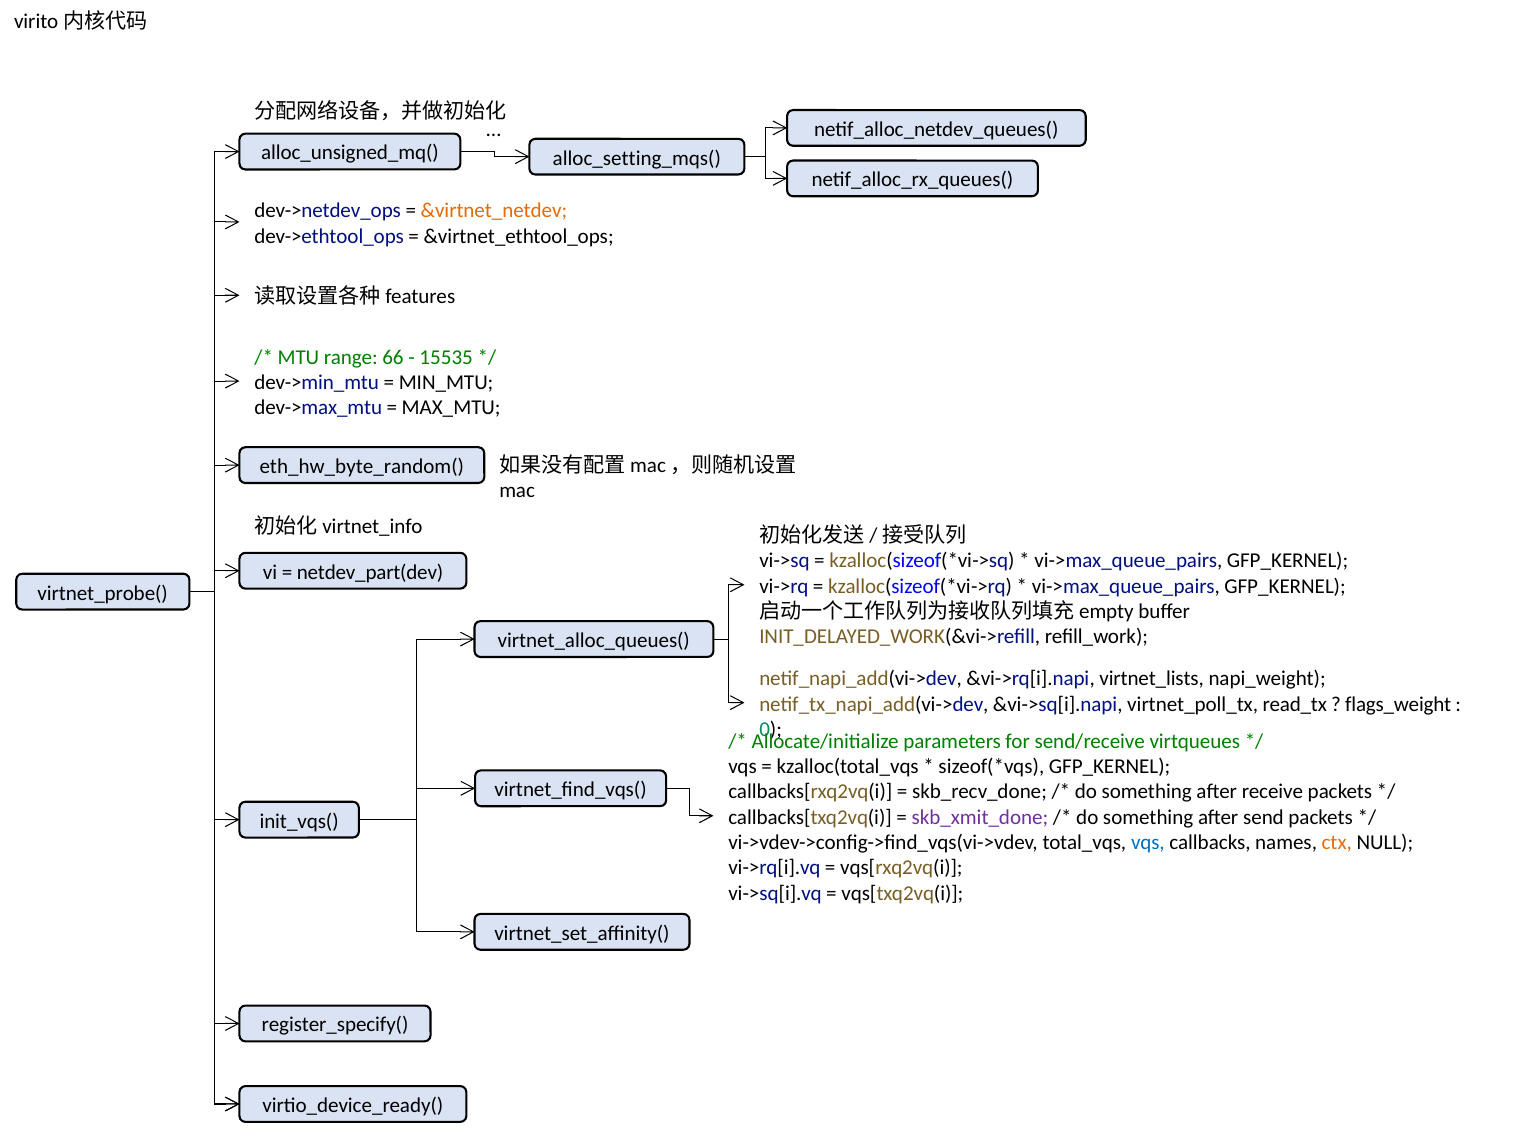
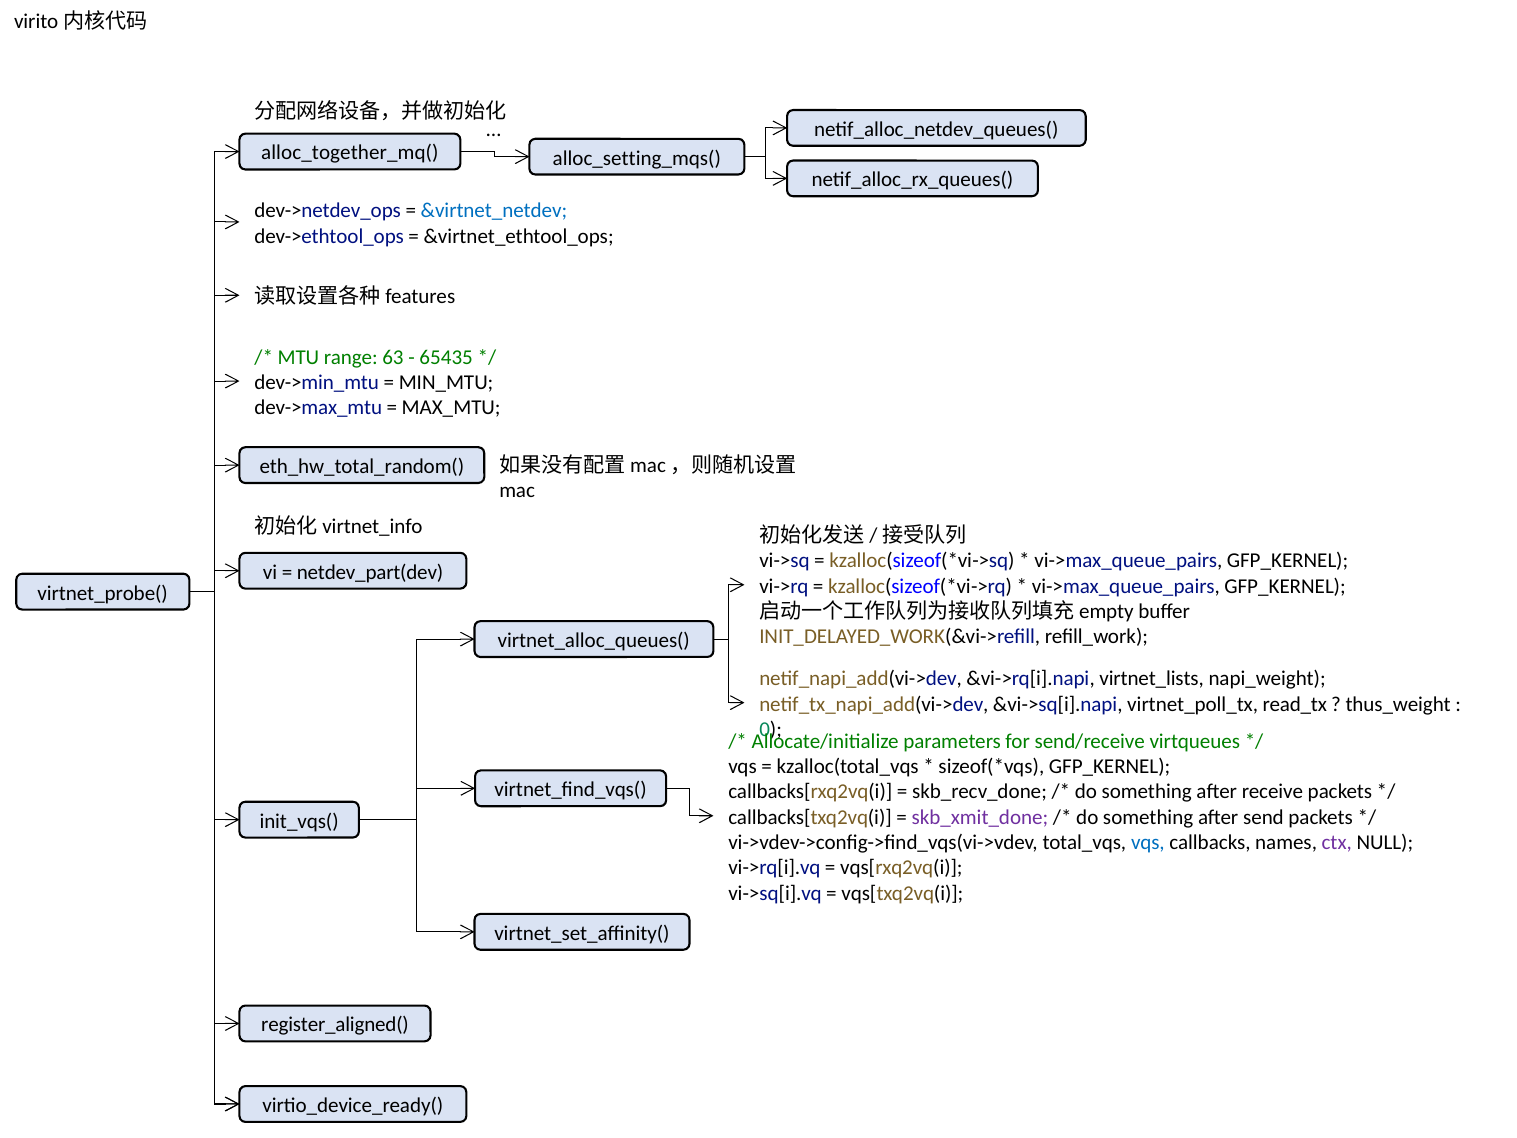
alloc_unsigned_mq(: alloc_unsigned_mq( -> alloc_together_mq(
&virtnet_netdev colour: orange -> blue
66: 66 -> 63
15535: 15535 -> 65435
eth_hw_byte_random(: eth_hw_byte_random( -> eth_hw_total_random(
flags_weight: flags_weight -> thus_weight
ctx colour: orange -> purple
register_specify(: register_specify( -> register_aligned(
